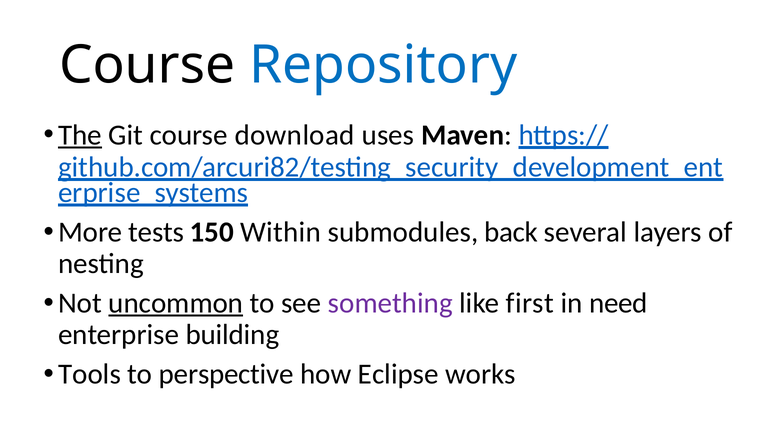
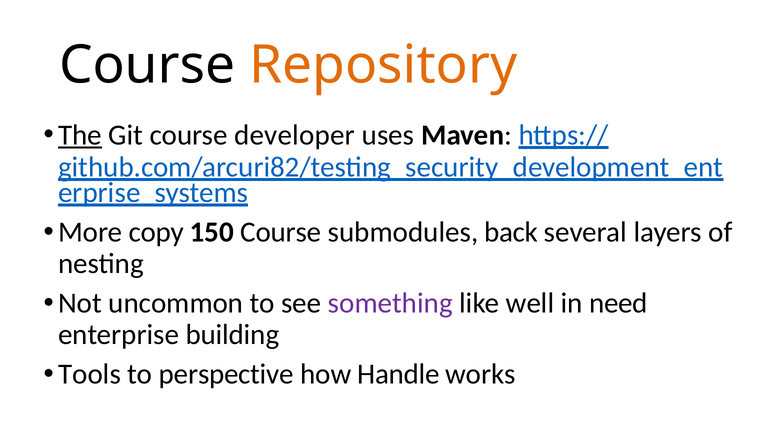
Repository colour: blue -> orange
download: download -> developer
tests: tests -> copy
150 Within: Within -> Course
uncommon underline: present -> none
first: first -> well
Eclipse: Eclipse -> Handle
